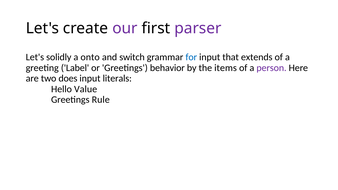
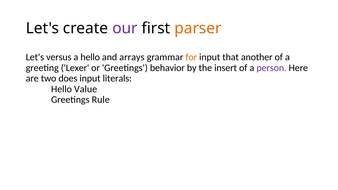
parser colour: purple -> orange
solidly: solidly -> versus
a onto: onto -> hello
switch: switch -> arrays
for colour: blue -> orange
extends: extends -> another
Label: Label -> Lexer
items: items -> insert
